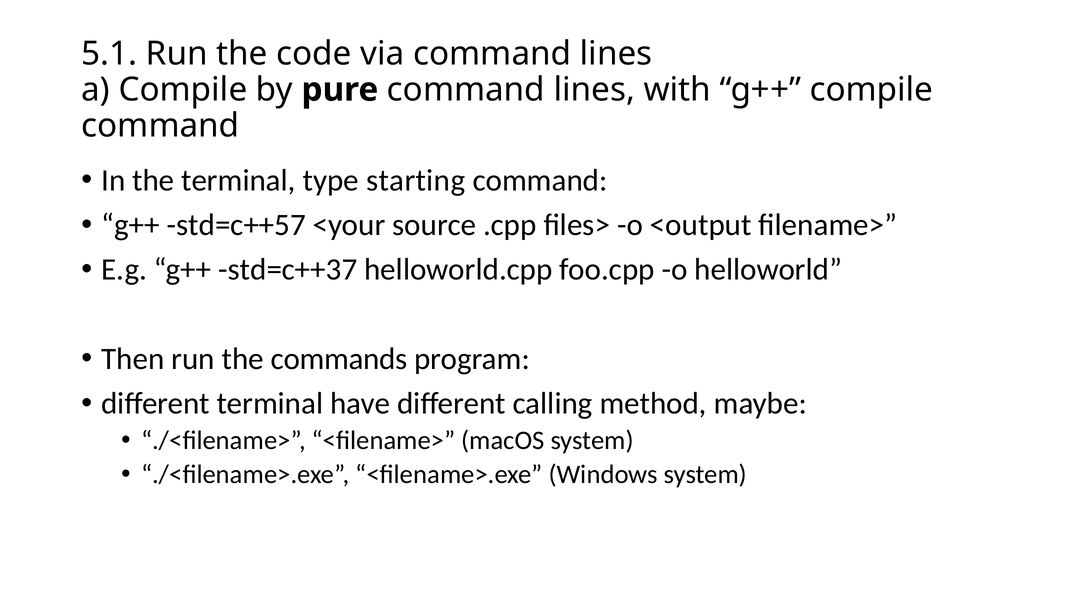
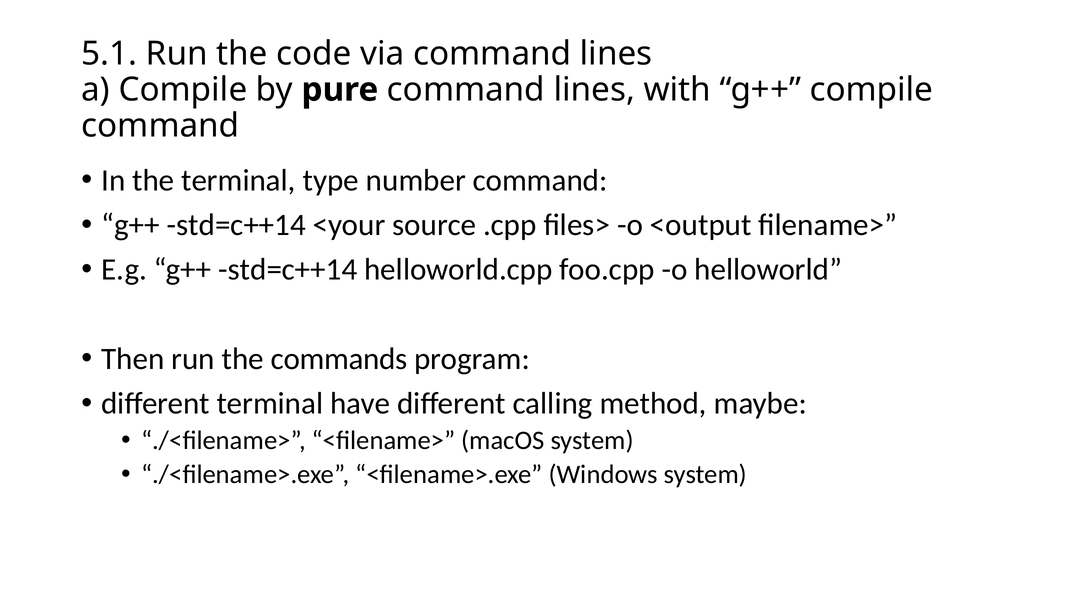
starting: starting -> number
std=c++57 at (236, 225): std=c++57 -> std=c++14
E.g g++ std=c++37: std=c++37 -> std=c++14
